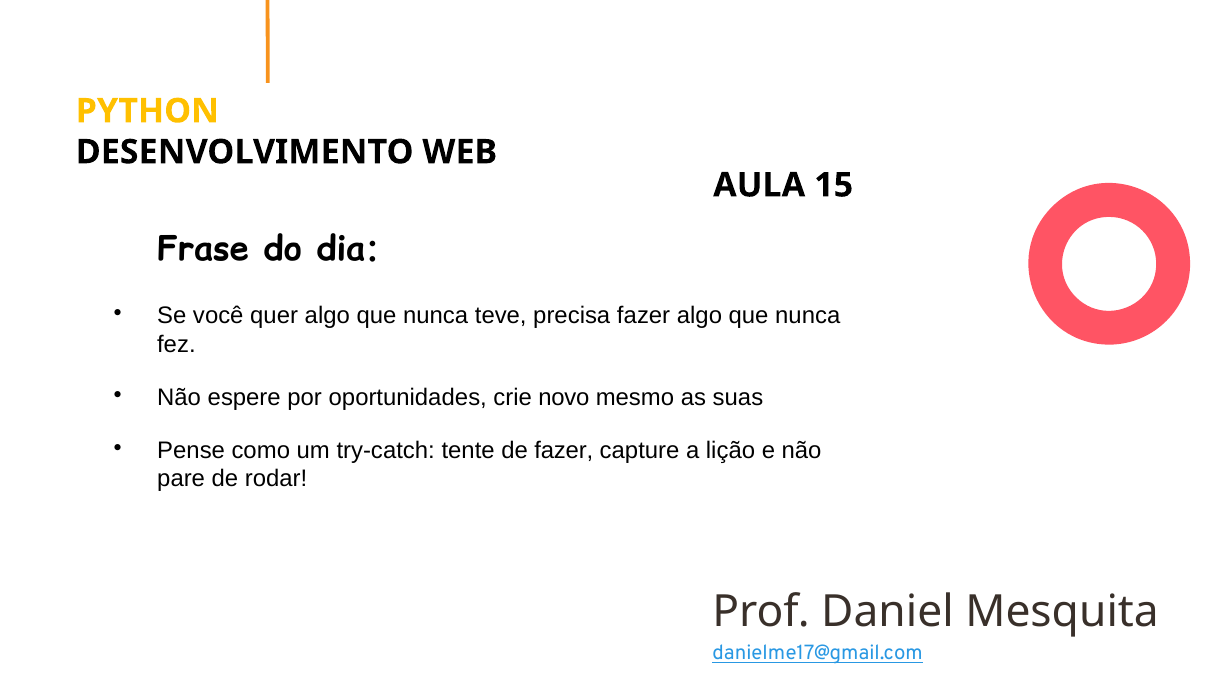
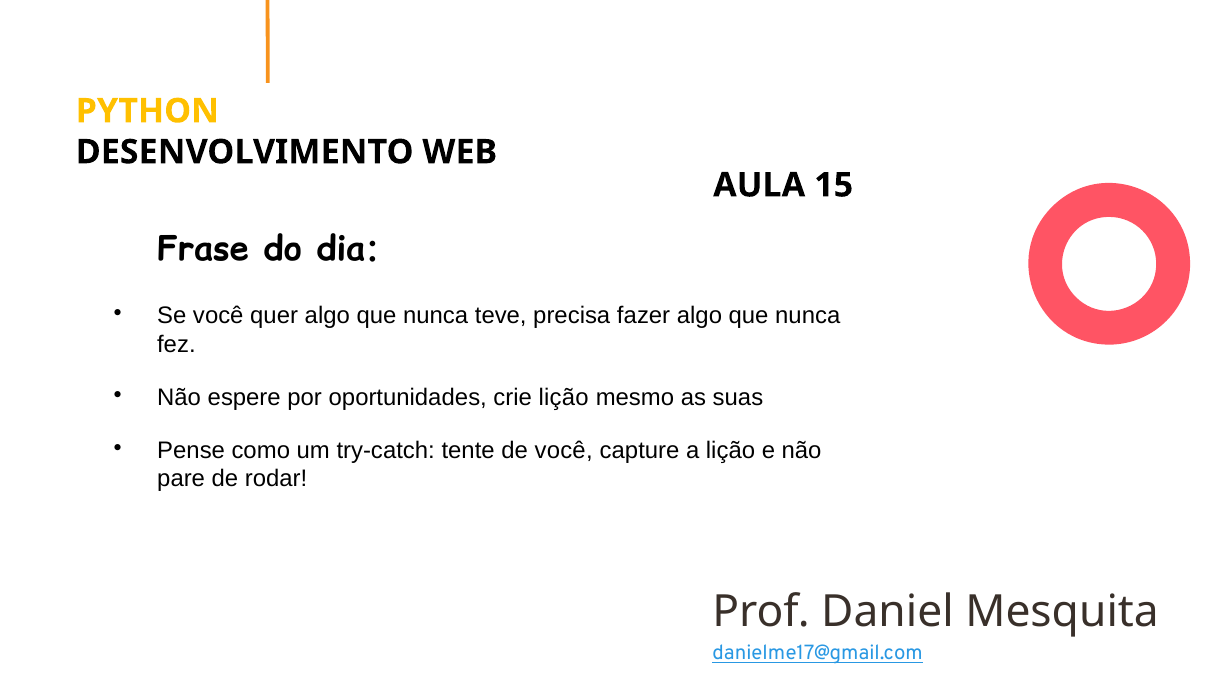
crie novo: novo -> lição
de fazer: fazer -> você
